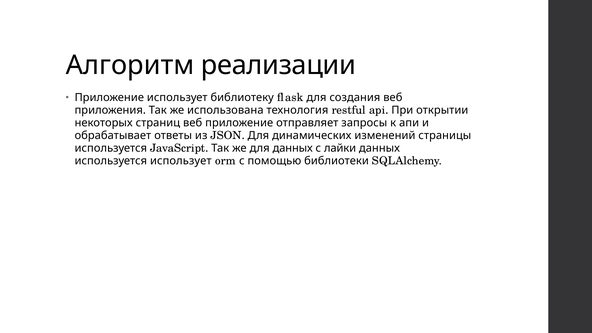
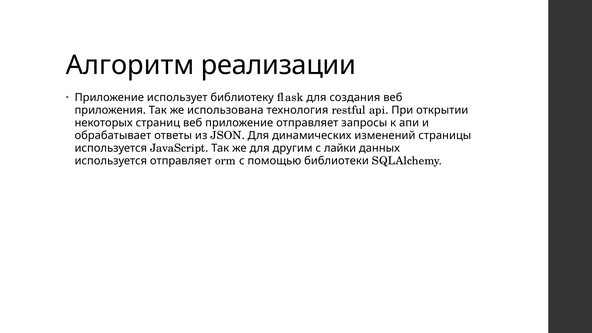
для данных: данных -> другим
используется использует: использует -> отправляет
